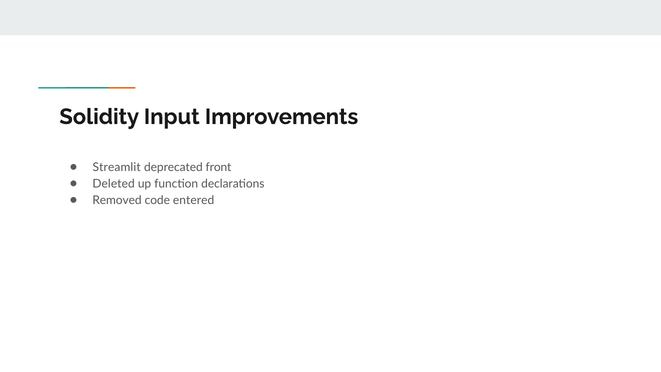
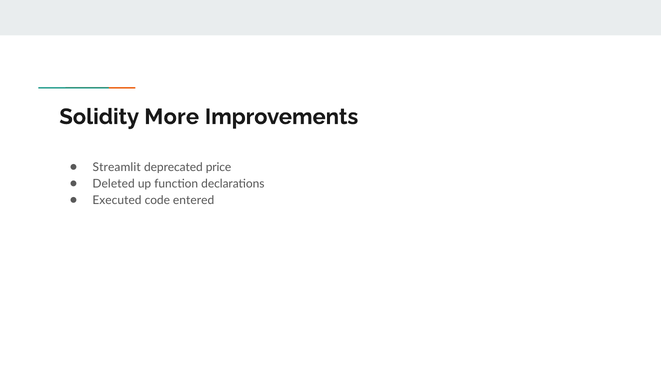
Input: Input -> More
front: front -> price
Removed: Removed -> Executed
